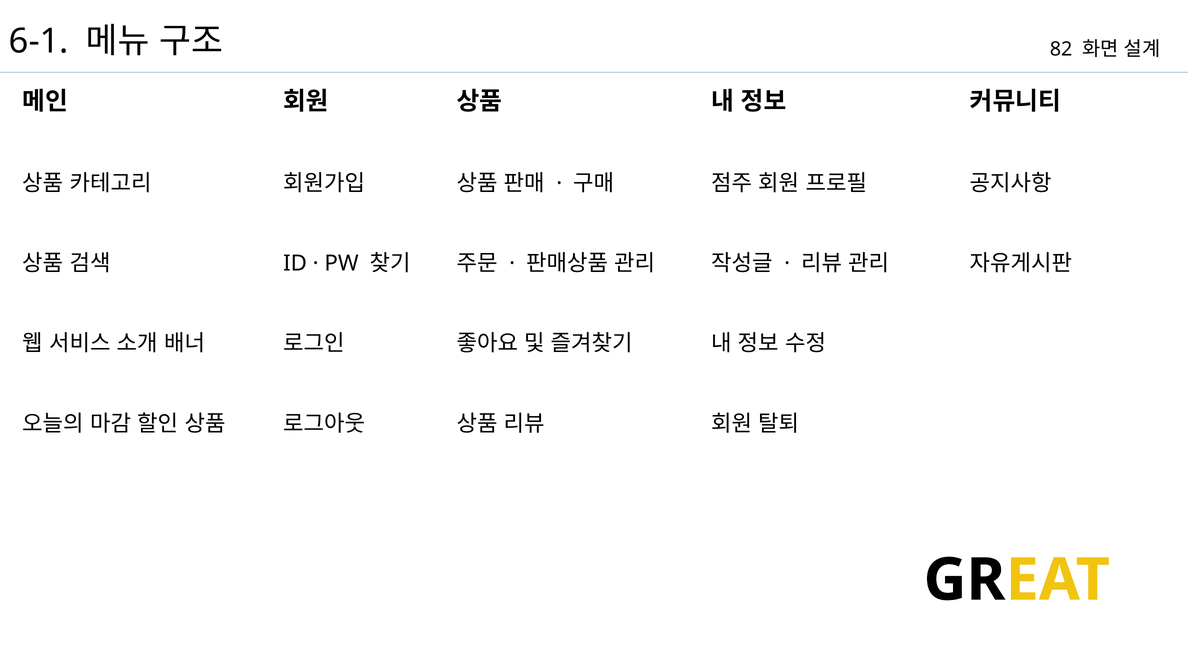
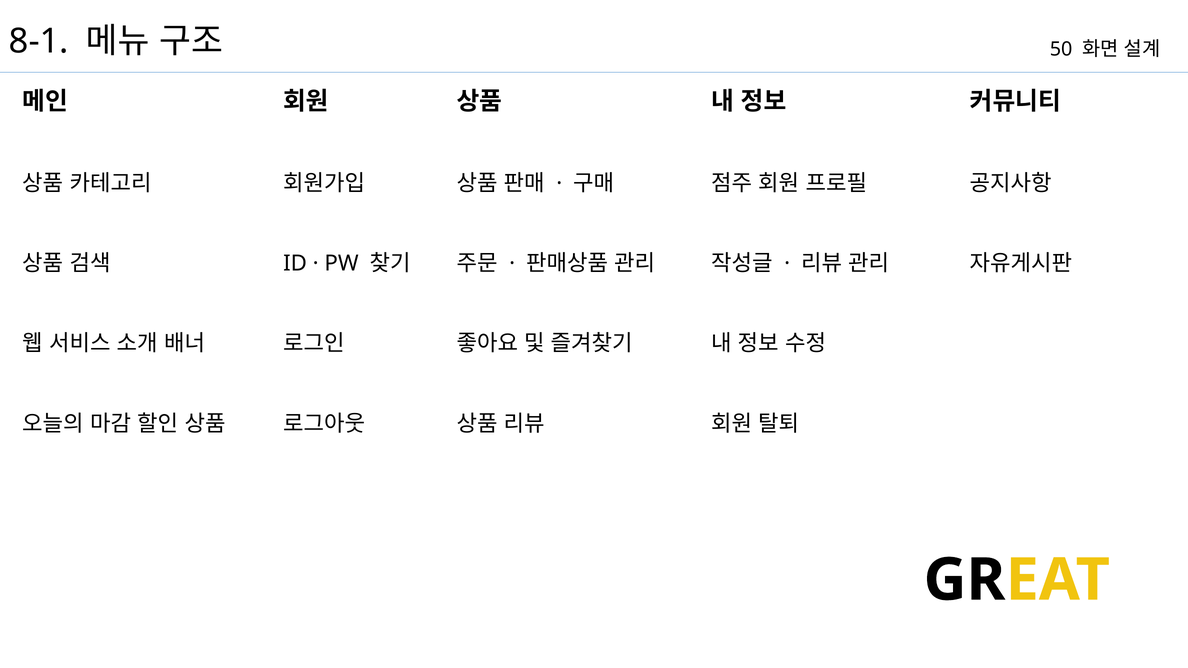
6-1: 6-1 -> 8-1
82: 82 -> 50
